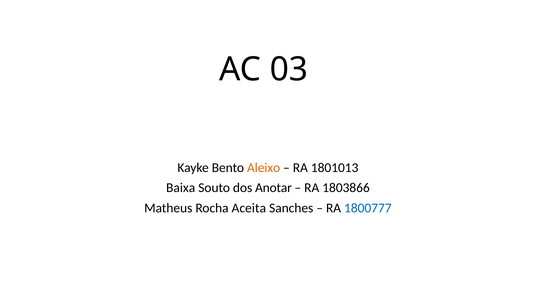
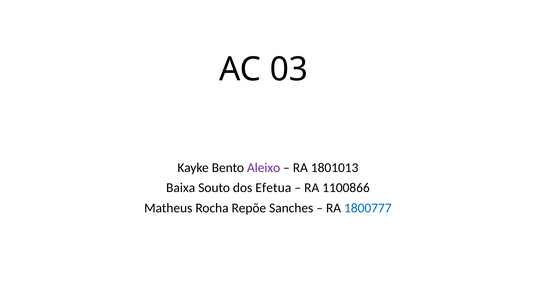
Aleixo colour: orange -> purple
Anotar: Anotar -> Efetua
1803866: 1803866 -> 1100866
Aceita: Aceita -> Repõe
